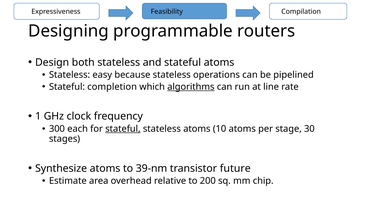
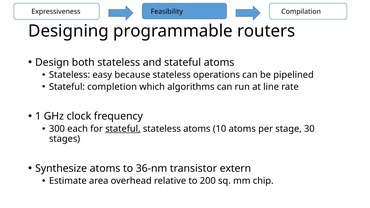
algorithms underline: present -> none
39-nm: 39-nm -> 36-nm
future: future -> extern
